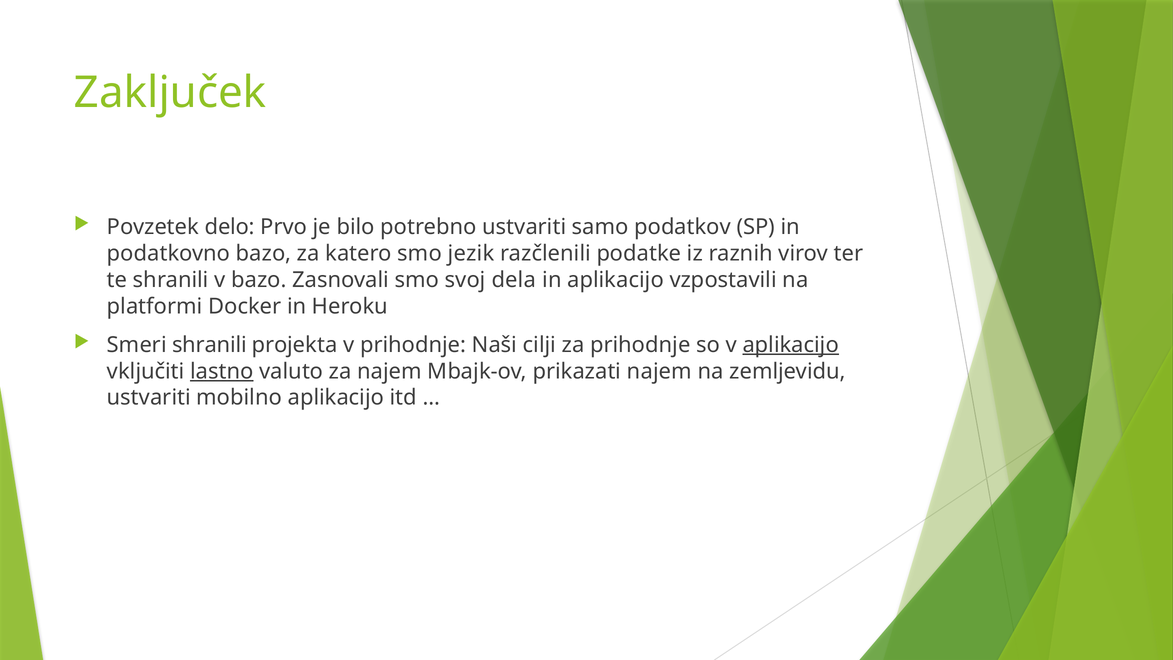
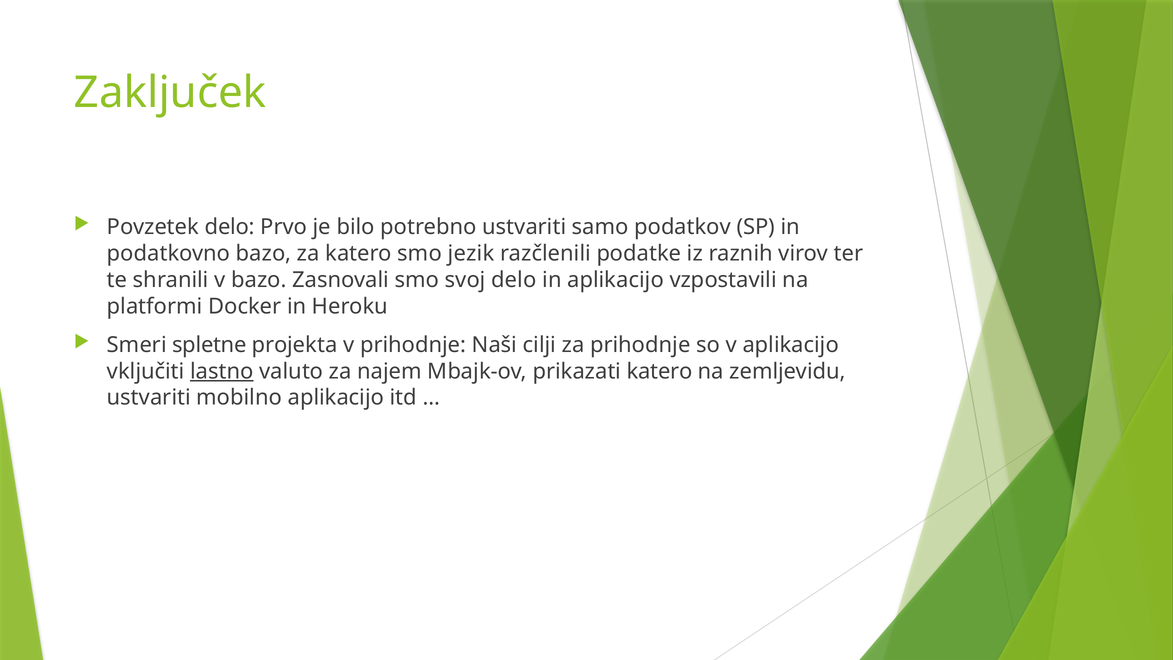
svoj dela: dela -> delo
Smeri shranili: shranili -> spletne
aplikacijo at (791, 345) underline: present -> none
prikazati najem: najem -> katero
